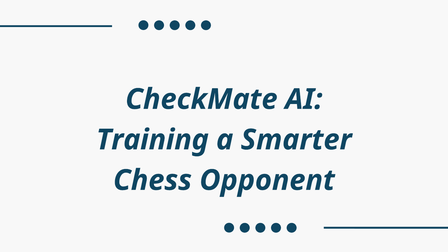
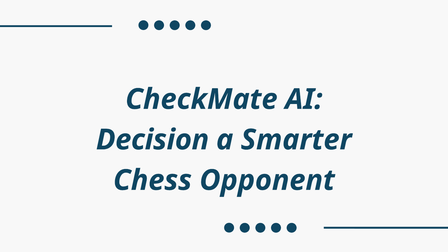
Training: Training -> Decision
